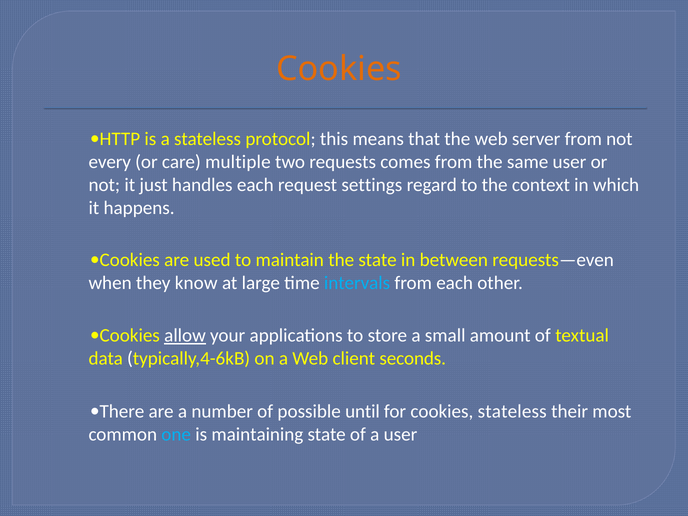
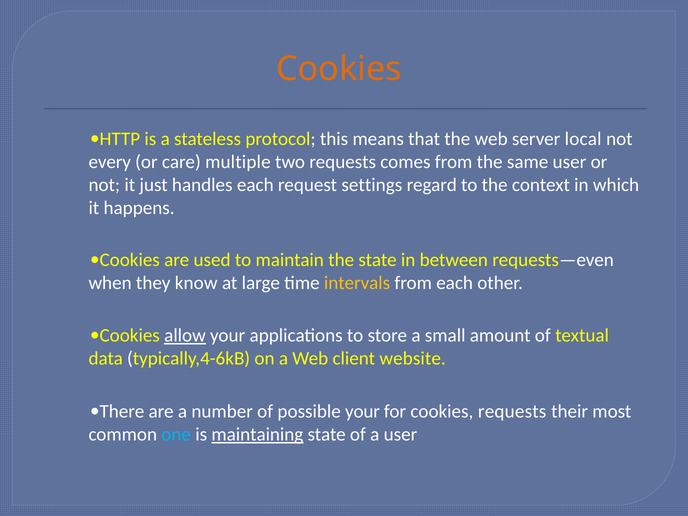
server from: from -> local
intervals colour: light blue -> yellow
seconds: seconds -> website
possible until: until -> your
cookies stateless: stateless -> requests
maintaining underline: none -> present
